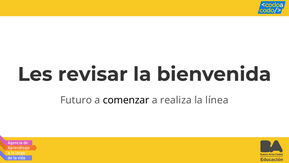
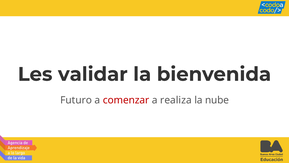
revisar: revisar -> validar
comenzar colour: black -> red
línea: línea -> nube
